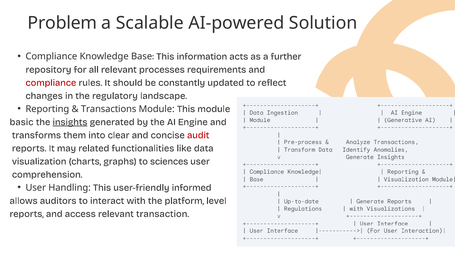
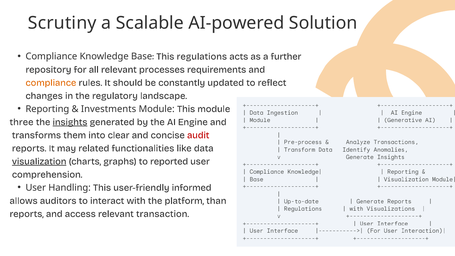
Problem: Problem -> Scrutiny
information: information -> regulations
compliance at (51, 83) colour: red -> orange
Transactions: Transactions -> Investments
basic: basic -> three
visualization underline: none -> present
sciences: sciences -> reported
level: level -> than
